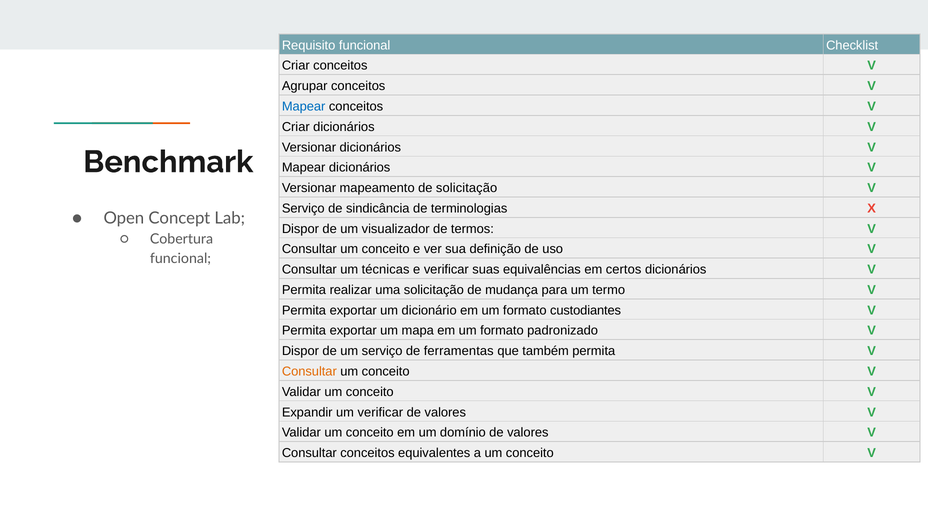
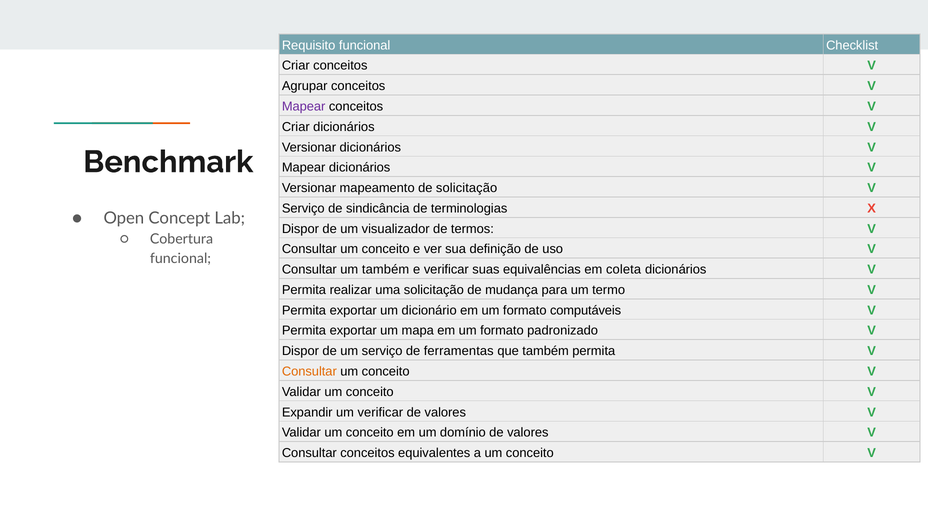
Mapear at (304, 106) colour: blue -> purple
um técnicas: técnicas -> também
certos: certos -> coleta
custodiantes: custodiantes -> computáveis
